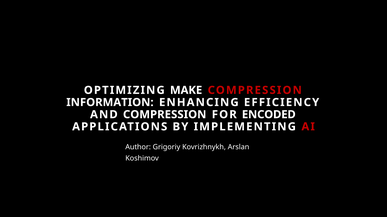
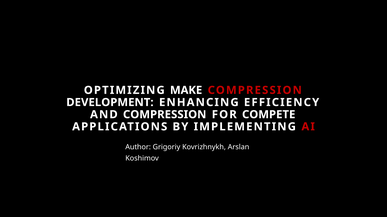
INFORMATION: INFORMATION -> DEVELOPMENT
ENCODED: ENCODED -> COMPETE
